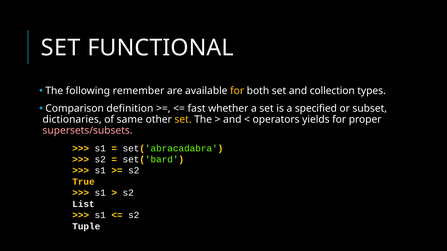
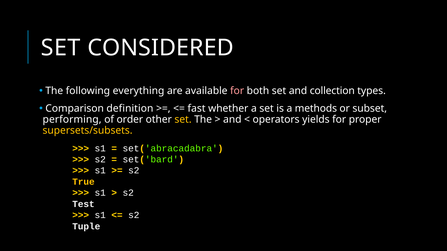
FUNCTIONAL: FUNCTIONAL -> CONSIDERED
remember: remember -> everything
for at (237, 91) colour: yellow -> pink
specified: specified -> methods
dictionaries: dictionaries -> performing
same: same -> order
supersets/subsets colour: pink -> yellow
List: List -> Test
